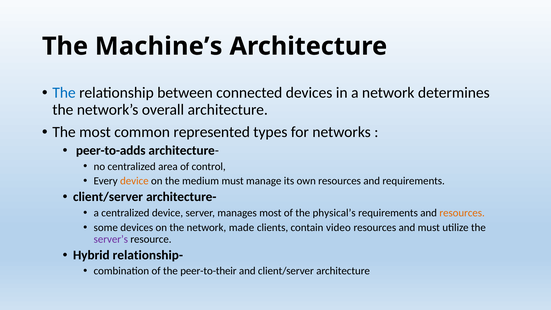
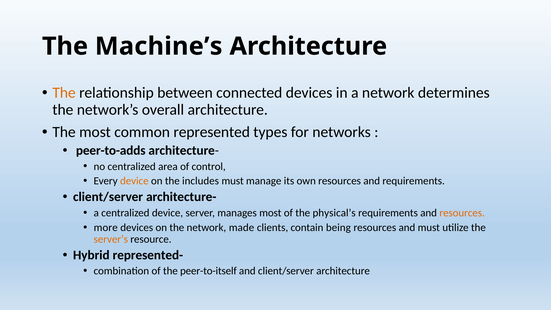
The at (64, 93) colour: blue -> orange
medium: medium -> includes
some: some -> more
video: video -> being
server’s colour: purple -> orange
relationship-: relationship- -> represented-
peer-to-their: peer-to-their -> peer-to-itself
